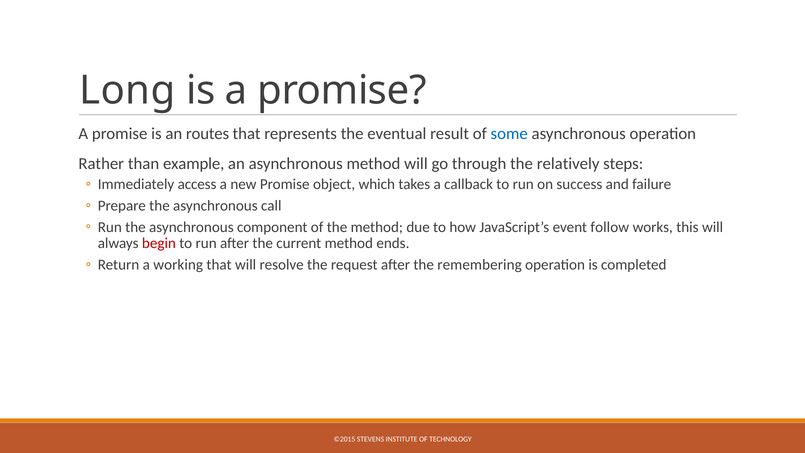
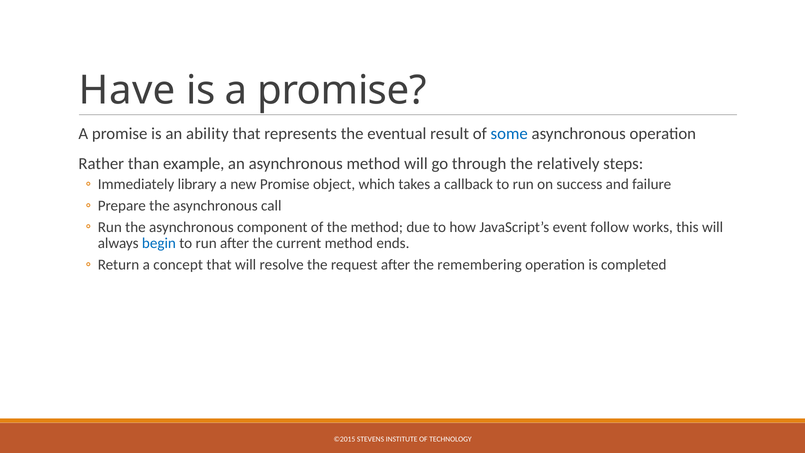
Long: Long -> Have
routes: routes -> ability
access: access -> library
begin colour: red -> blue
working: working -> concept
